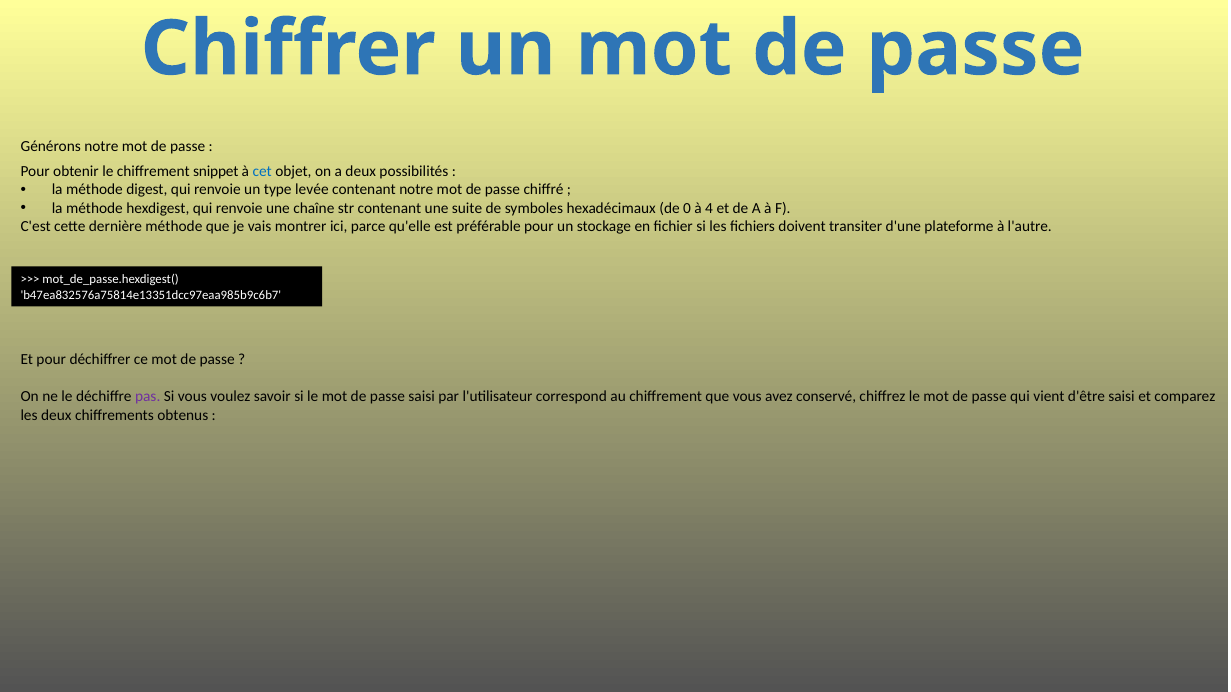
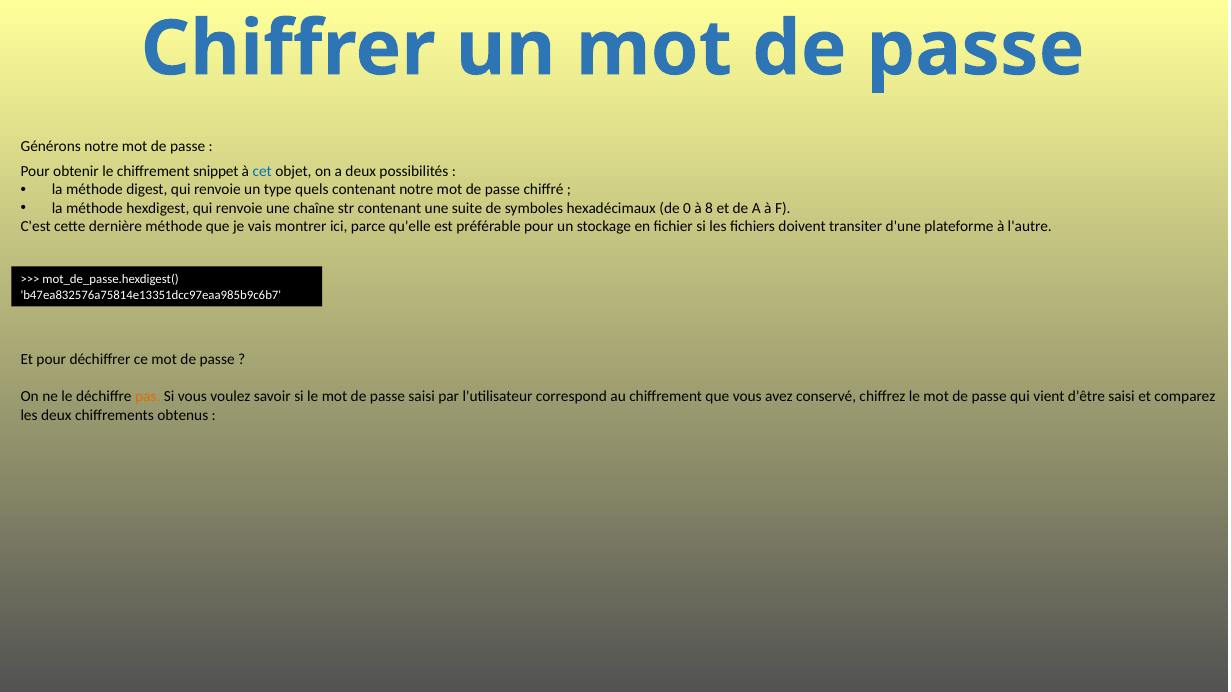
levée: levée -> quels
4: 4 -> 8
pas colour: purple -> orange
